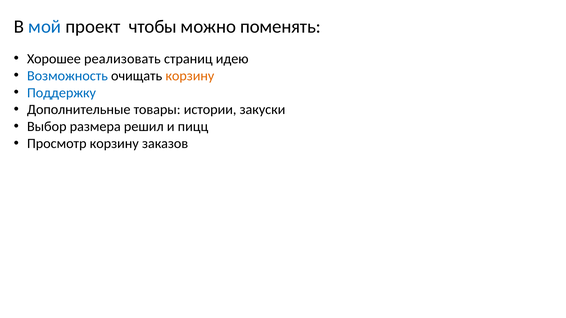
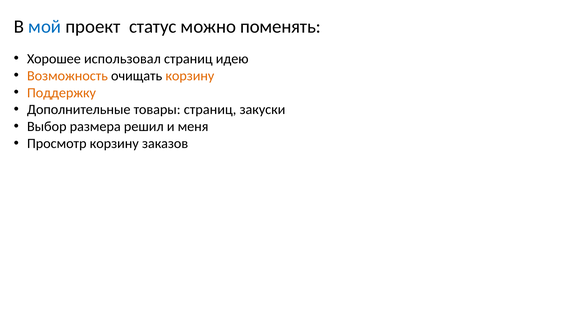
чтобы: чтобы -> статус
реализовать: реализовать -> использовал
Возможность colour: blue -> orange
Поддержку colour: blue -> orange
товары истории: истории -> страниц
пицц: пицц -> меня
